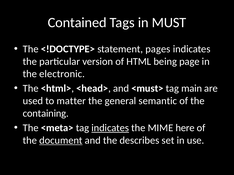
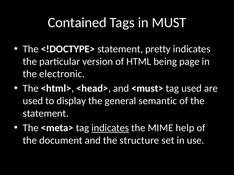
pages: pages -> pretty
tag main: main -> used
matter: matter -> display
containing at (46, 114): containing -> statement
here: here -> help
document underline: present -> none
describes: describes -> structure
